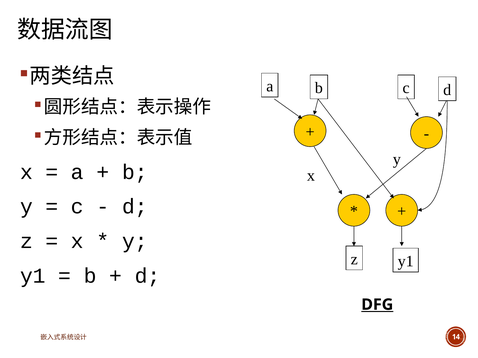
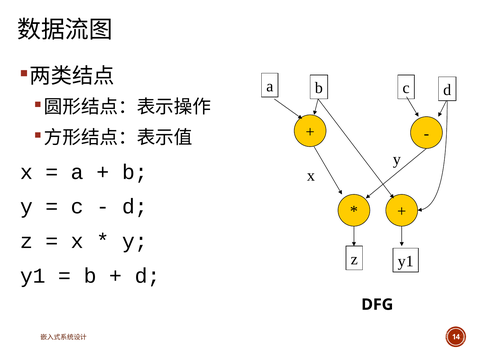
DFG underline: present -> none
